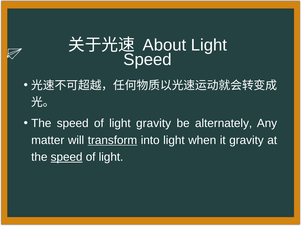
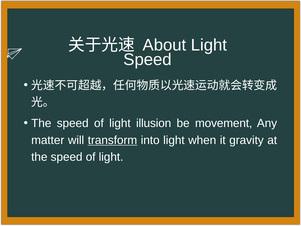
light gravity: gravity -> illusion
alternately: alternately -> movement
speed at (67, 157) underline: present -> none
